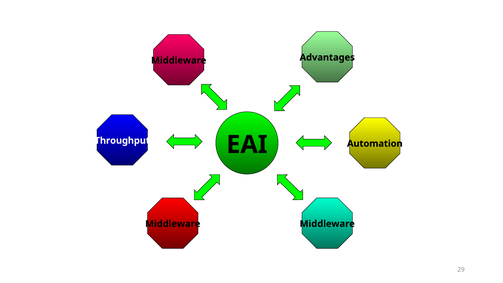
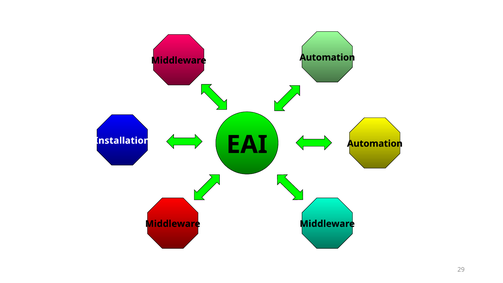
Advantages at (327, 57): Advantages -> Automation
Throughput: Throughput -> Installation
